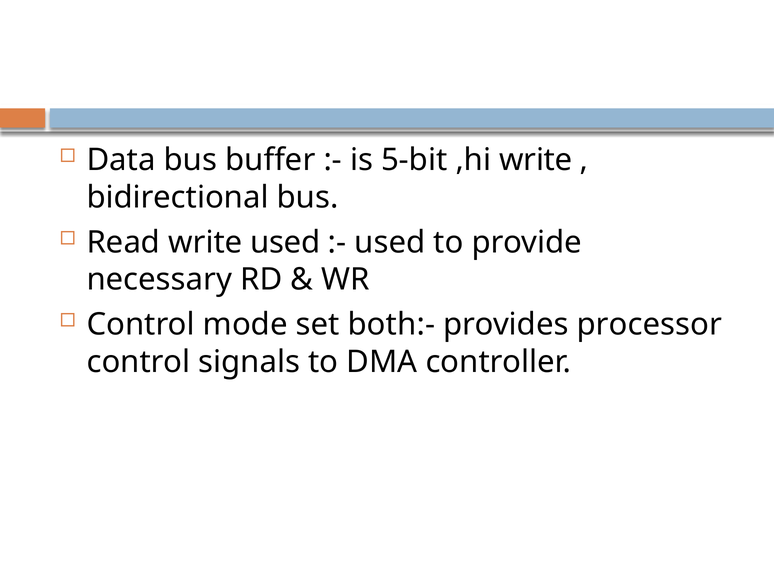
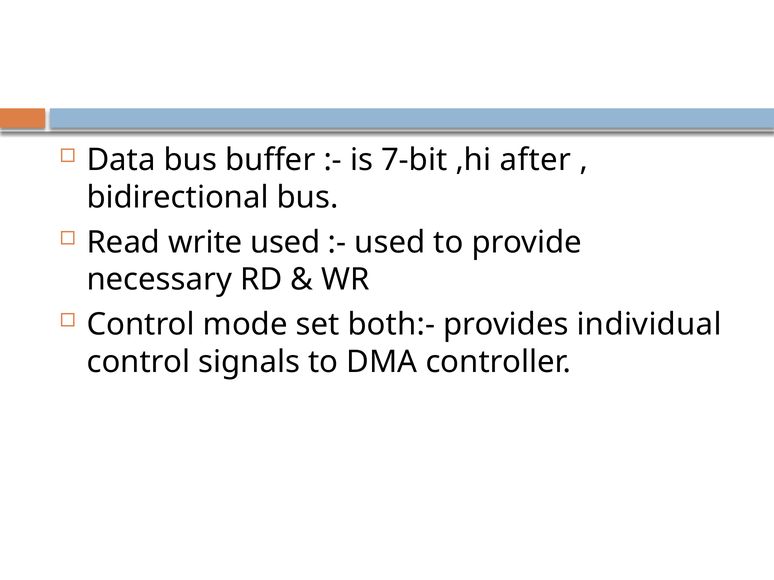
5-bit: 5-bit -> 7-bit
,hi write: write -> after
processor: processor -> individual
